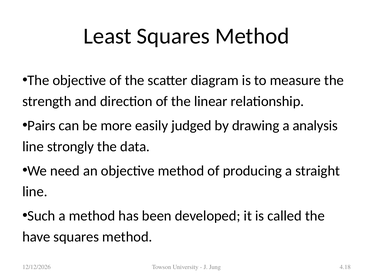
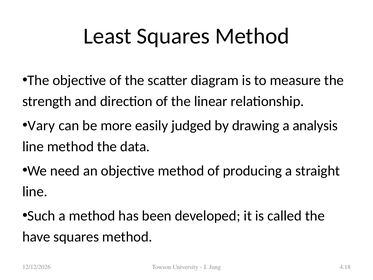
Pairs: Pairs -> Vary
line strongly: strongly -> method
